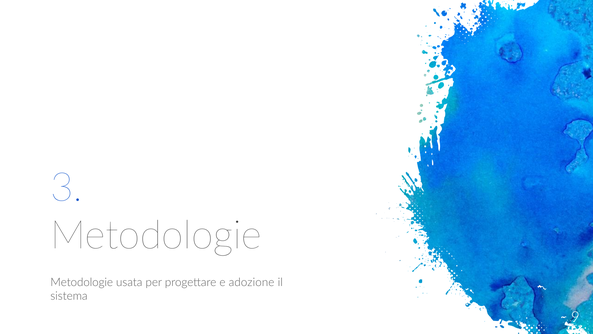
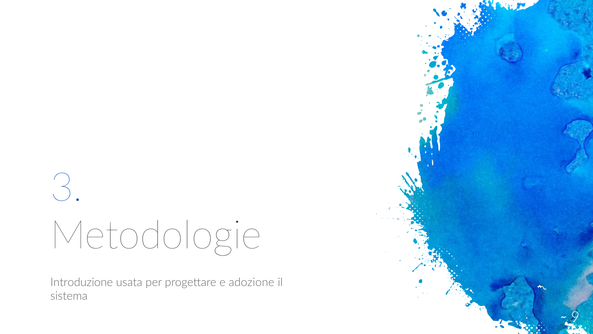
Metodologie at (82, 282): Metodologie -> Introduzione
